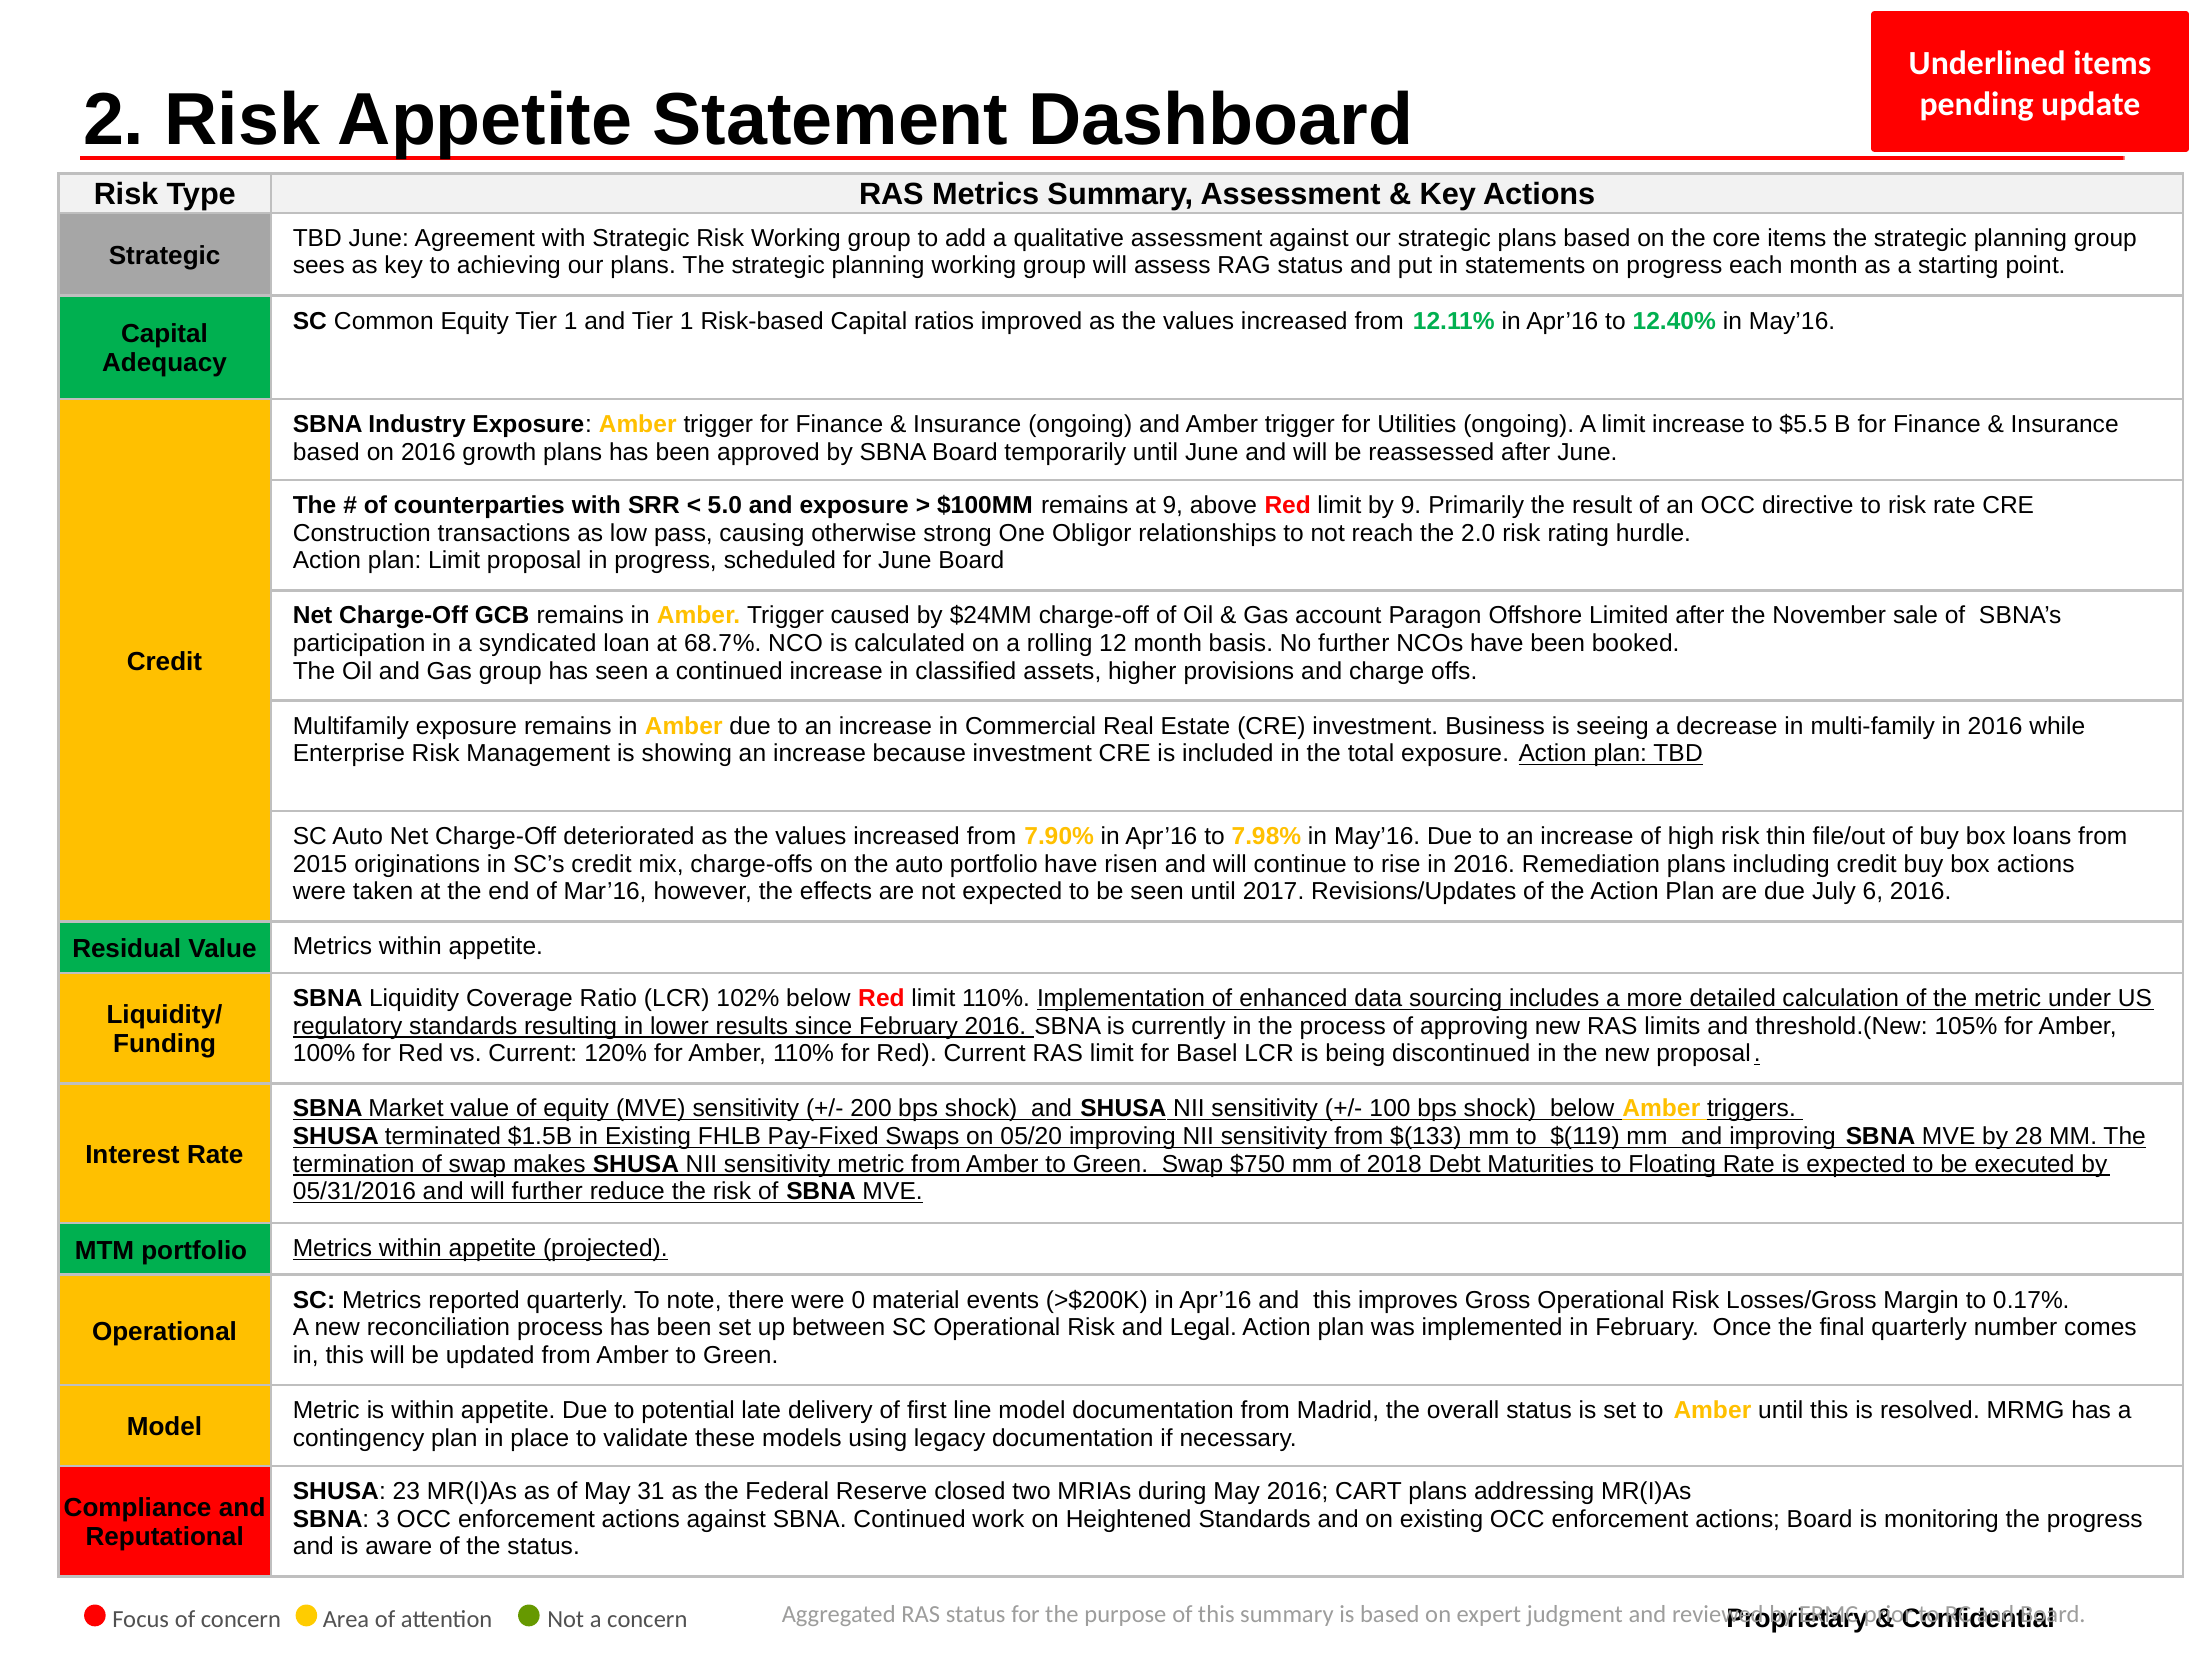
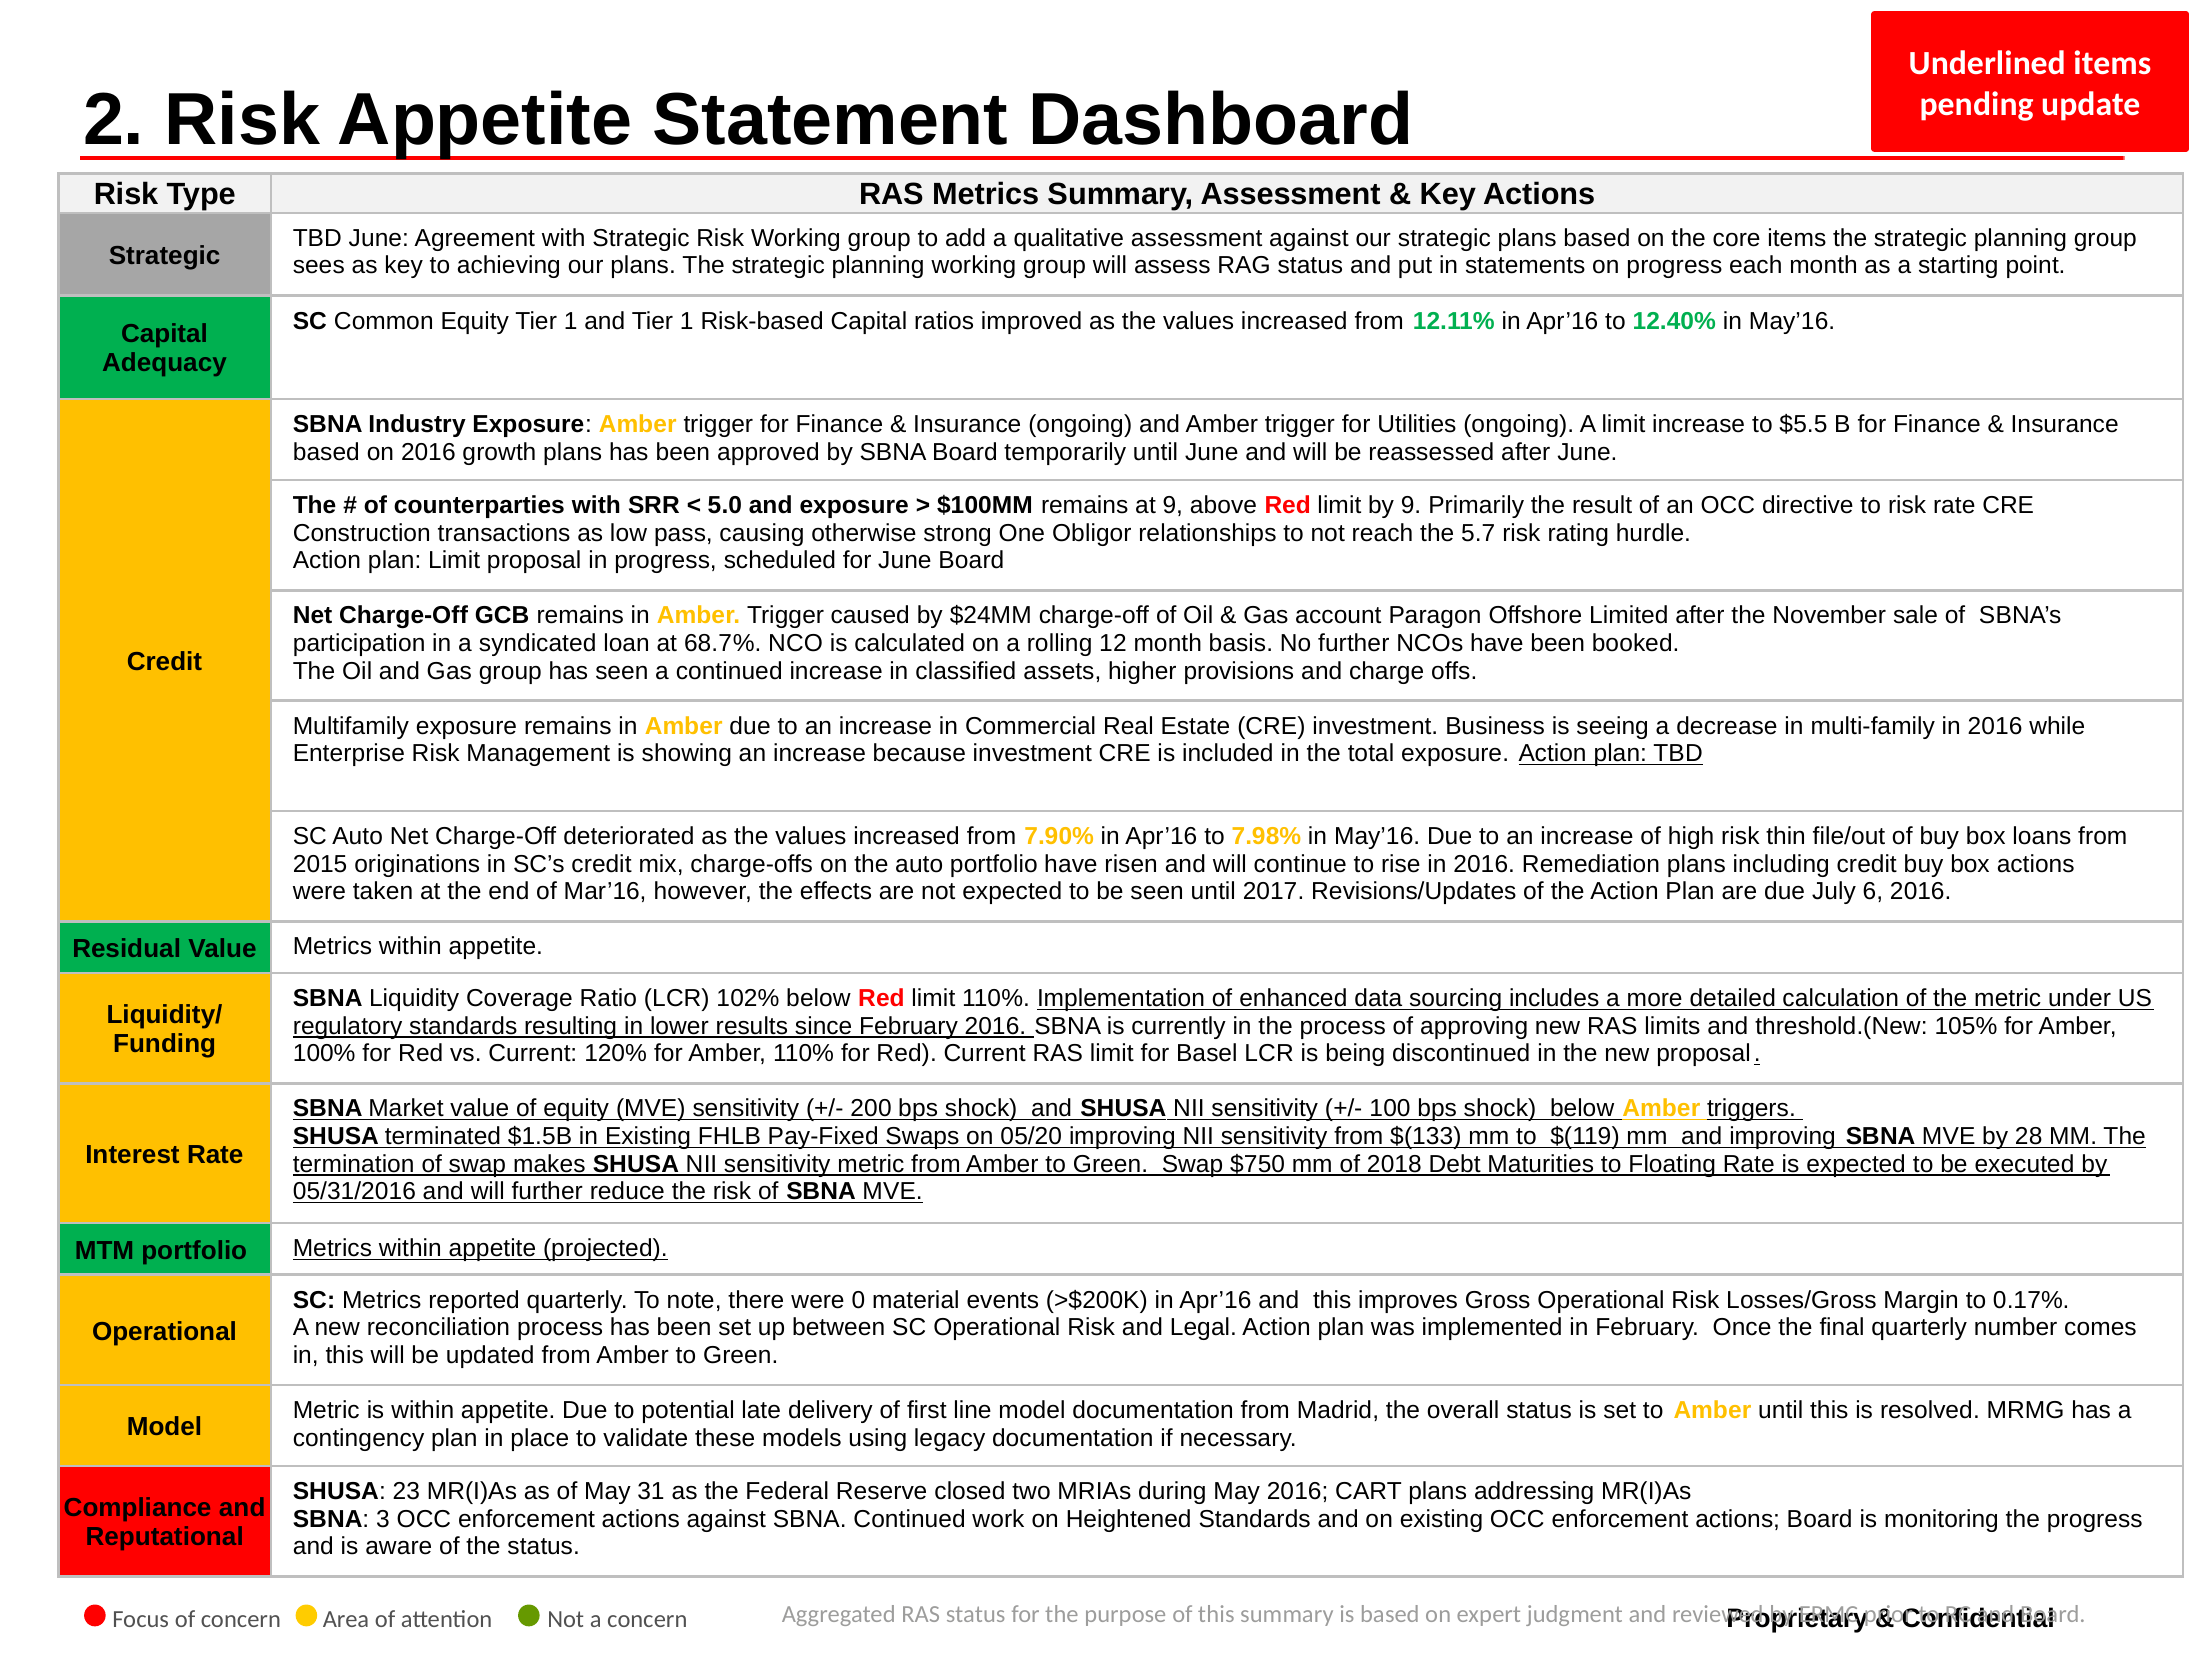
2.0: 2.0 -> 5.7
